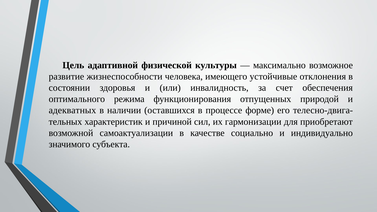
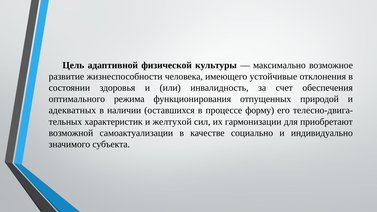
форме: форме -> форму
причиной: причиной -> желтухой
